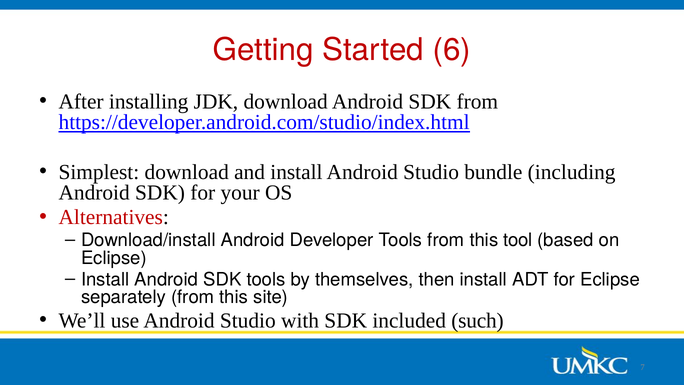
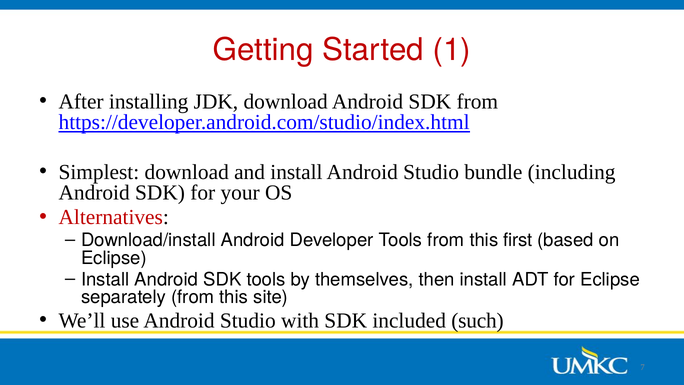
6: 6 -> 1
tool: tool -> first
